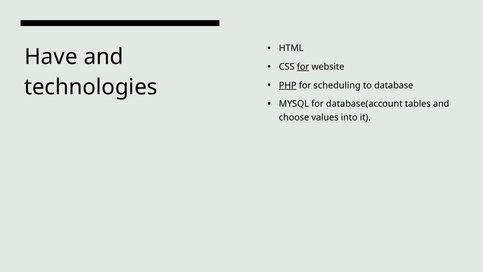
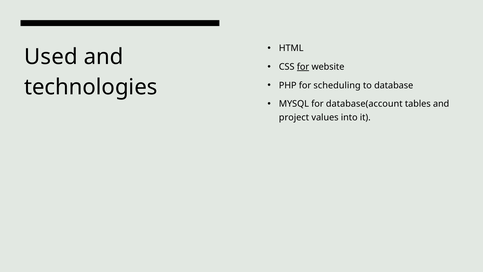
Have: Have -> Used
PHP underline: present -> none
choose: choose -> project
